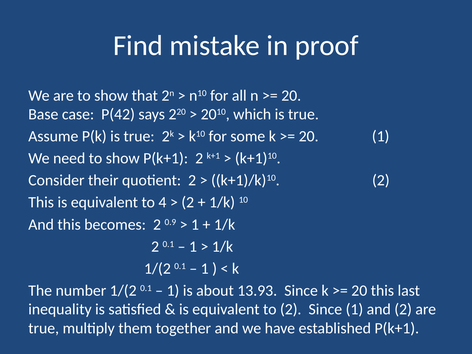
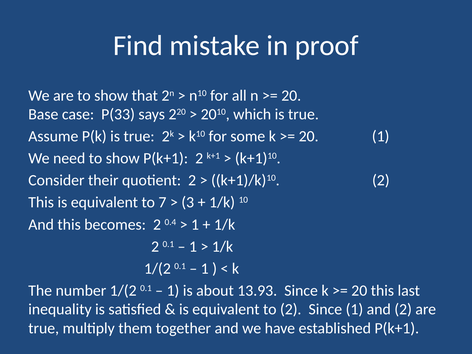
P(42: P(42 -> P(33
4: 4 -> 7
2 at (188, 202): 2 -> 3
0.9: 0.9 -> 0.4
